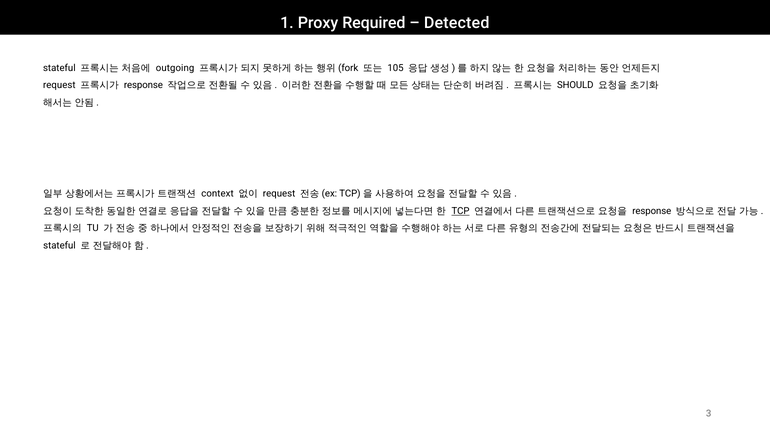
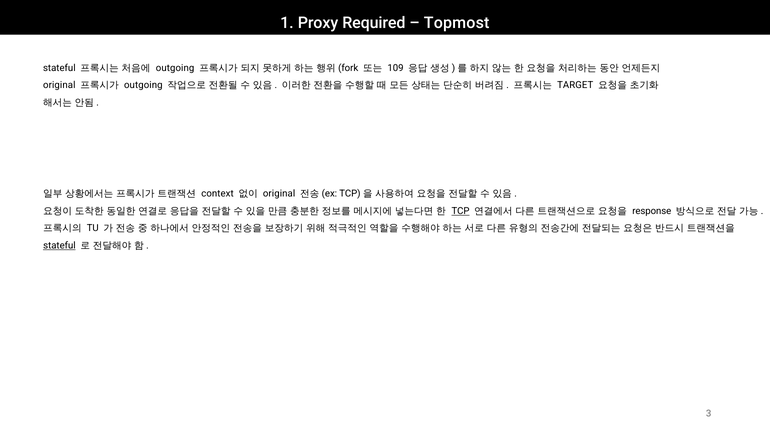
Detected: Detected -> Topmost
105: 105 -> 109
request at (59, 85): request -> original
response at (143, 85): response -> outgoing
SHOULD: SHOULD -> TARGET
request at (279, 194): request -> original
stateful at (59, 246) underline: none -> present
